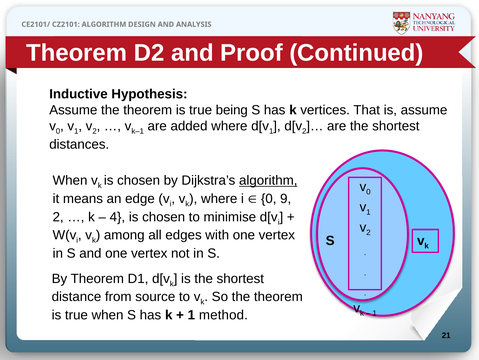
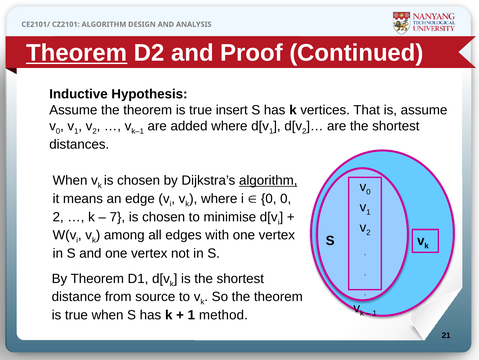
Theorem at (77, 53) underline: none -> present
being: being -> insert
0 9: 9 -> 0
4: 4 -> 7
